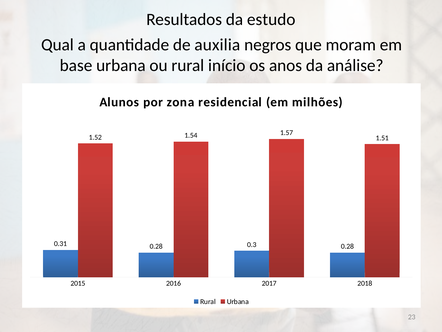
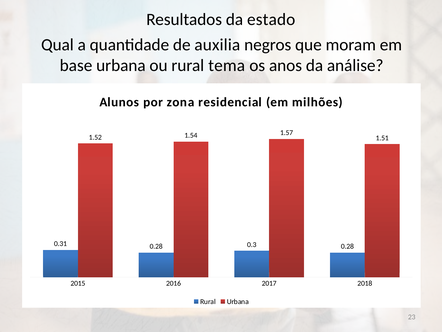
estudo: estudo -> estado
início: início -> tema
